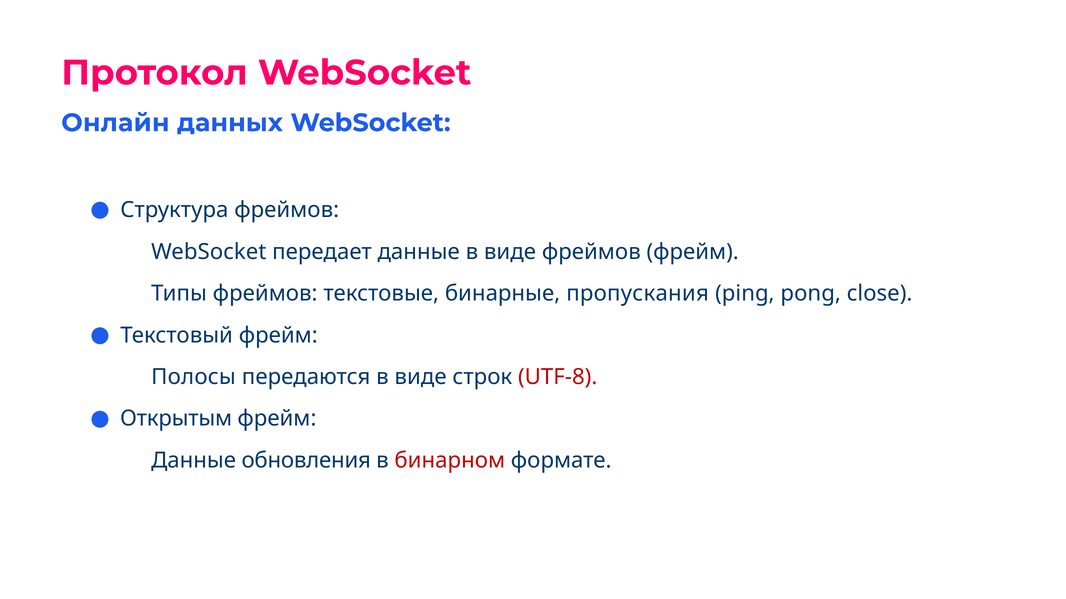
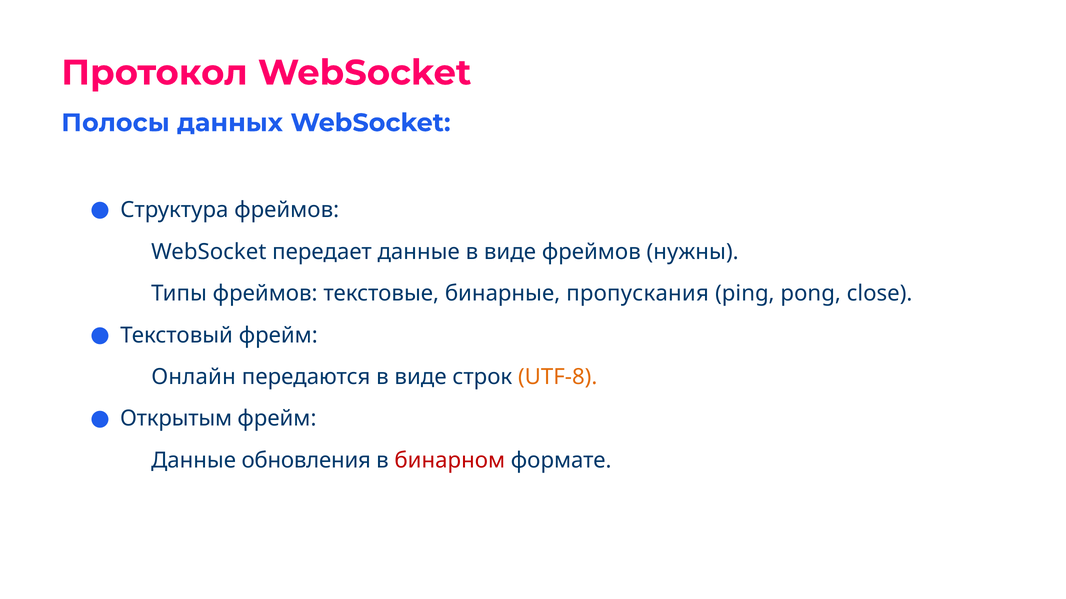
Онлайн: Онлайн -> Полосы
фреймов фрейм: фрейм -> нужны
Полосы: Полосы -> Онлайн
UTF-8 colour: red -> orange
